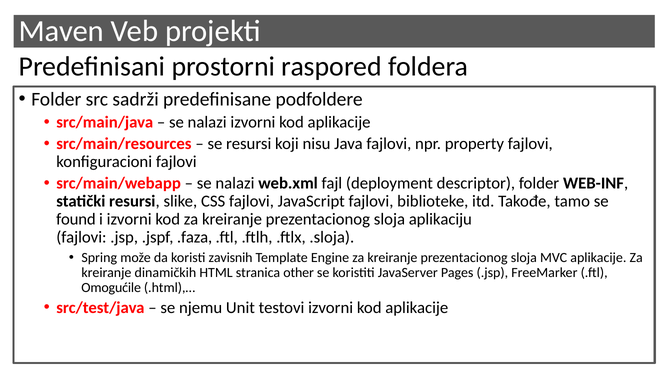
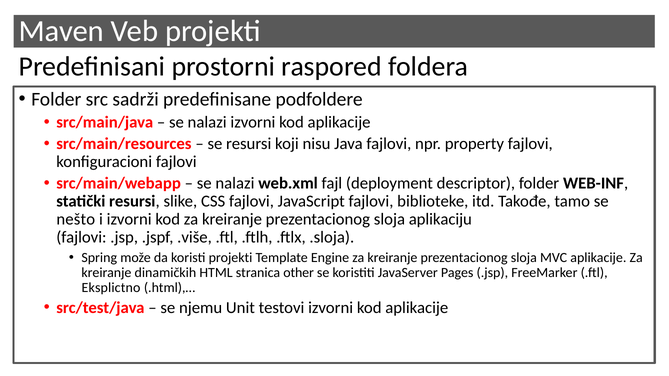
found: found -> nešto
.faza: .faza -> .više
koristi zavisnih: zavisnih -> projekti
Omogućile: Omogućile -> Eksplictno
